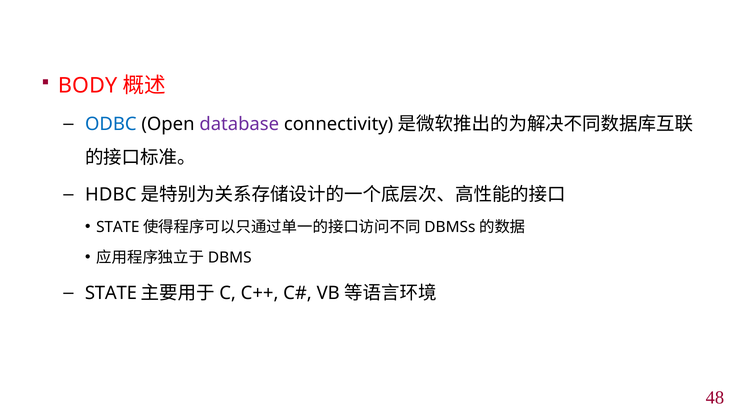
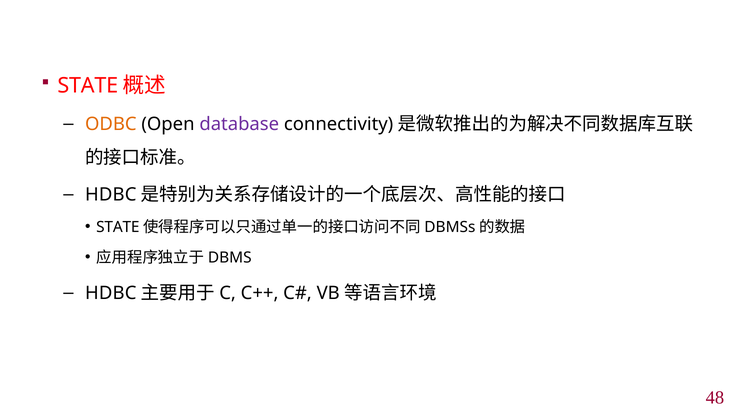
BODY at (88, 86): BODY -> STATE
ODBC colour: blue -> orange
STATE at (111, 293): STATE -> HDBC
